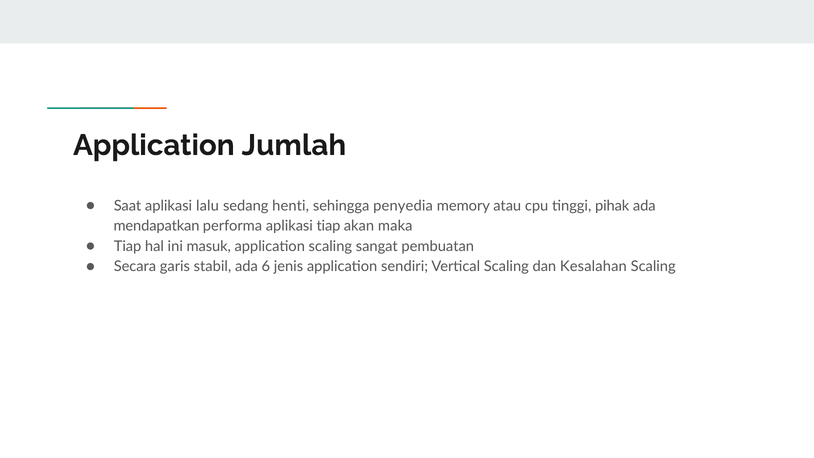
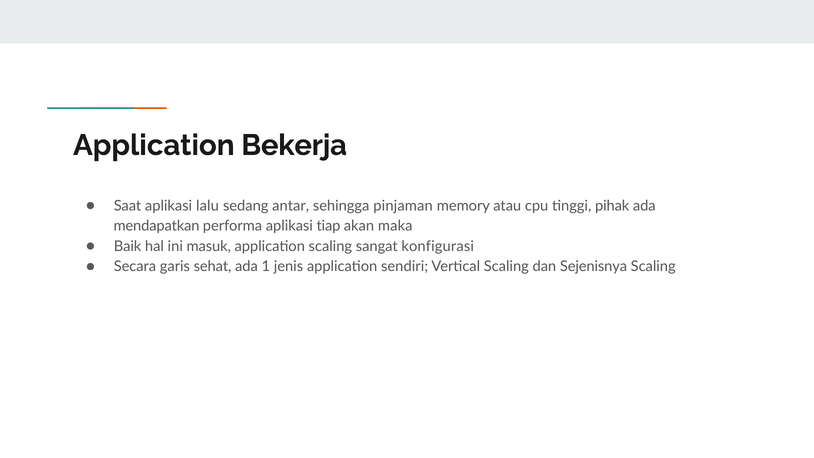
Jumlah: Jumlah -> Bekerja
henti: henti -> antar
penyedia: penyedia -> pinjaman
Tiap at (128, 246): Tiap -> Baik
pembuatan: pembuatan -> konfigurasi
stabil: stabil -> sehat
6: 6 -> 1
Kesalahan: Kesalahan -> Sejenisnya
